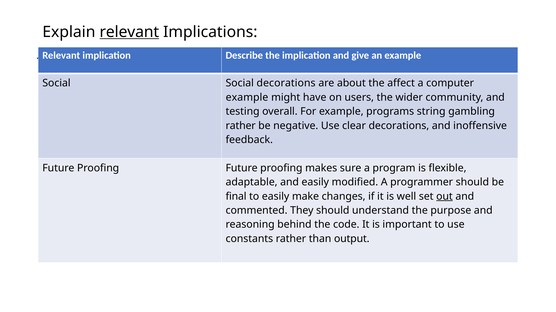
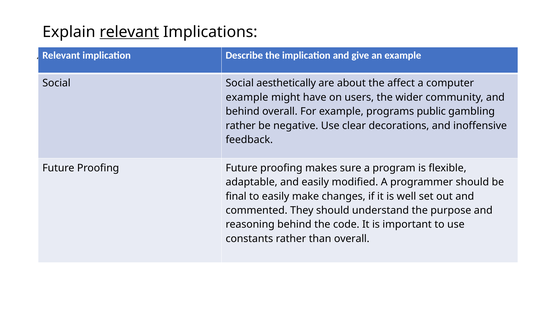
Social decorations: decorations -> aesthetically
testing at (243, 112): testing -> behind
string: string -> public
out underline: present -> none
than output: output -> overall
